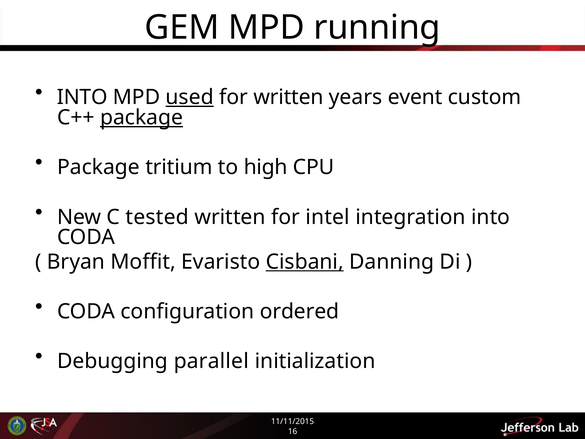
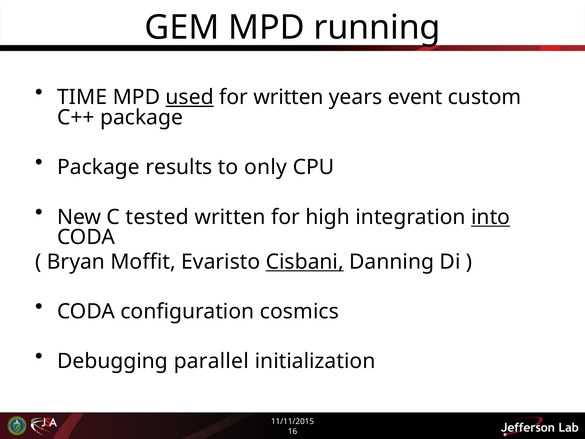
INTO at (82, 97): INTO -> TIME
package at (142, 117) underline: present -> none
tritium: tritium -> results
high: high -> only
intel: intel -> high
into at (491, 217) underline: none -> present
ordered: ordered -> cosmics
